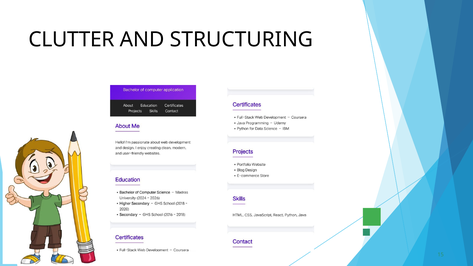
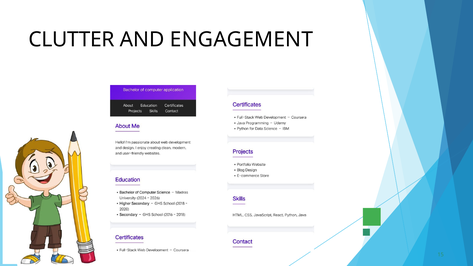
STRUCTURING: STRUCTURING -> ENGAGEMENT
